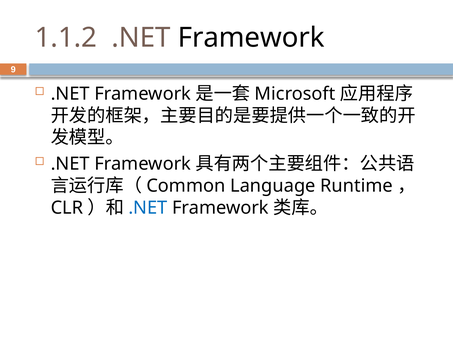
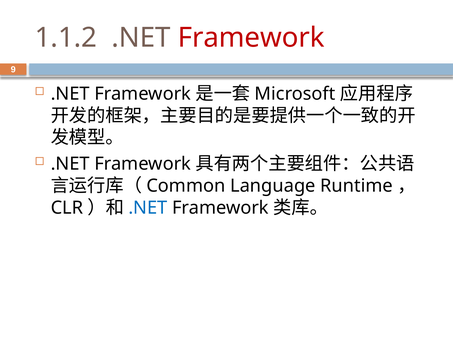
Framework at (251, 38) colour: black -> red
